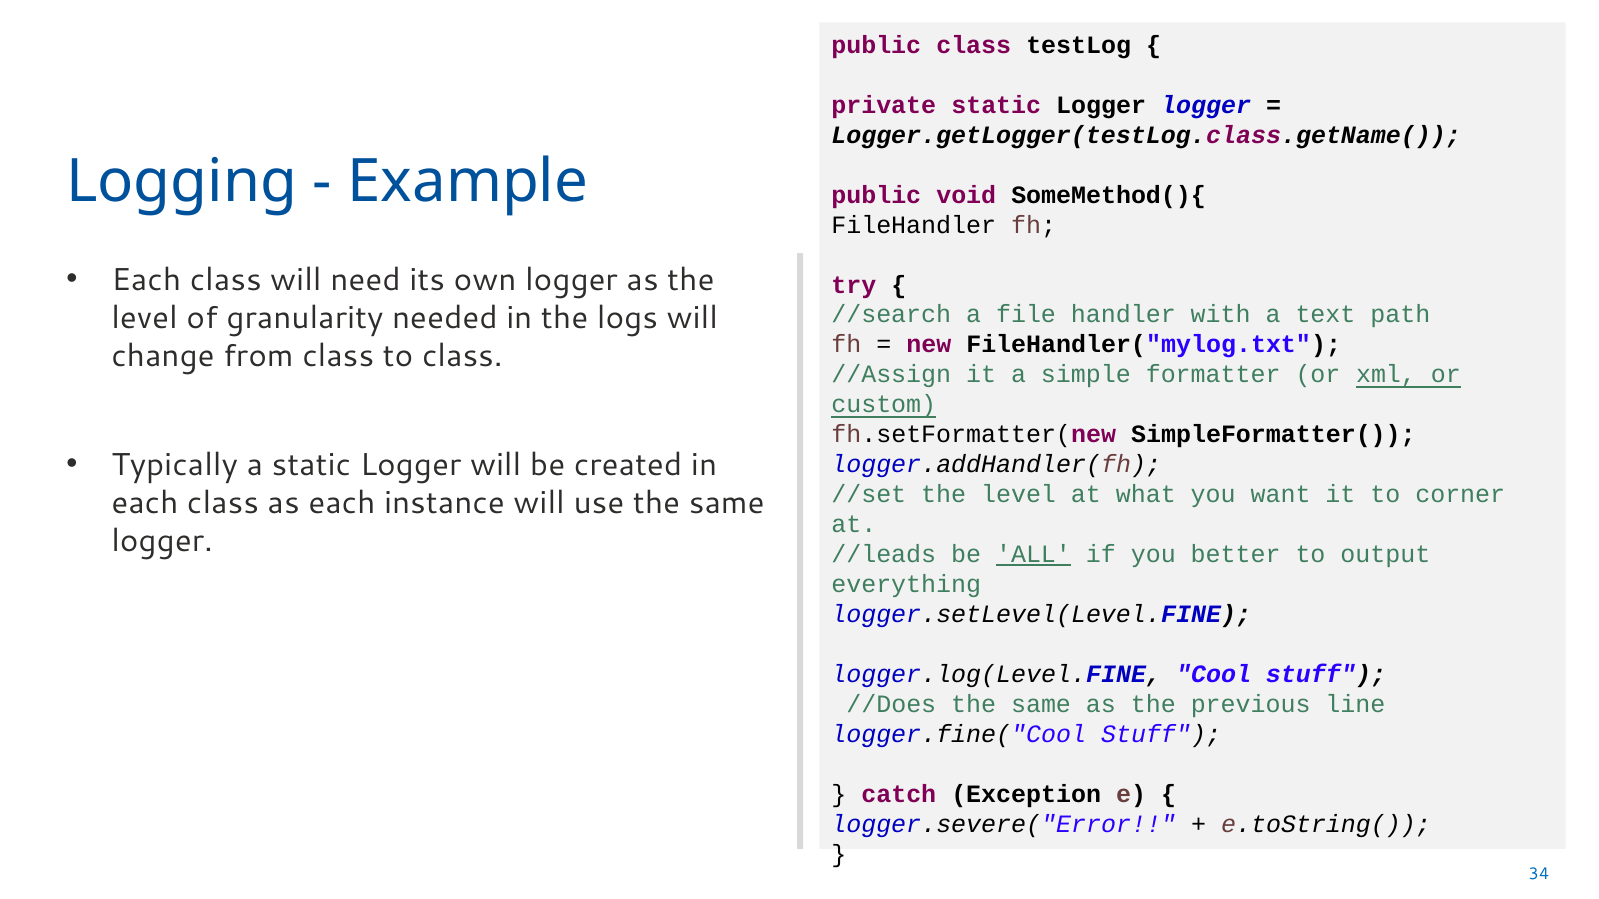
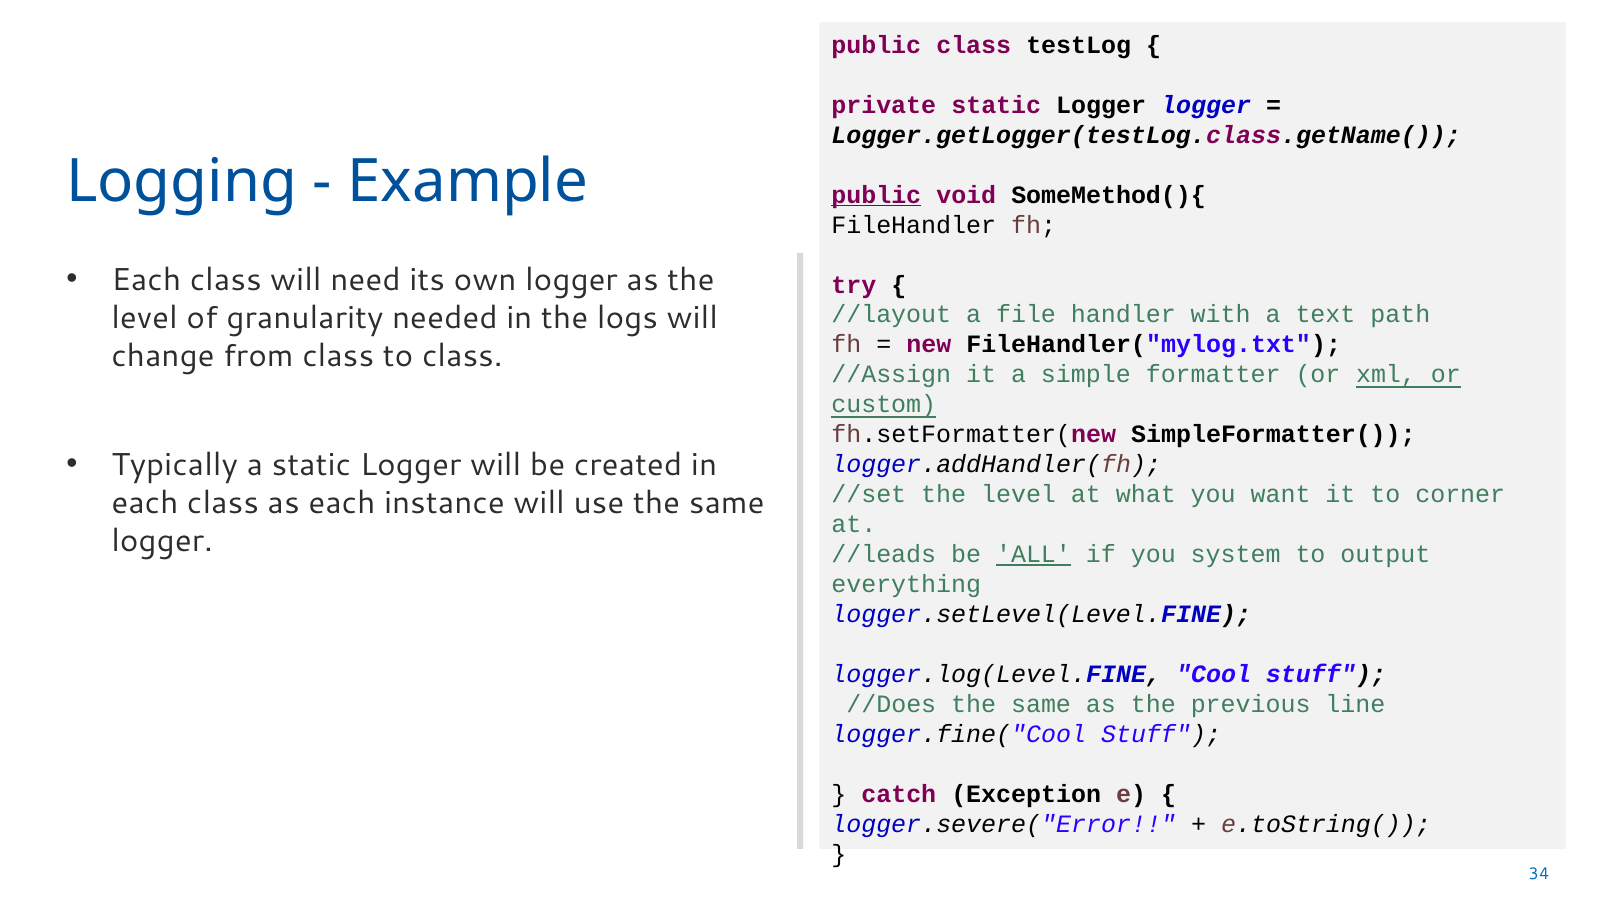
public at (876, 195) underline: none -> present
//search: //search -> //layout
better: better -> system
